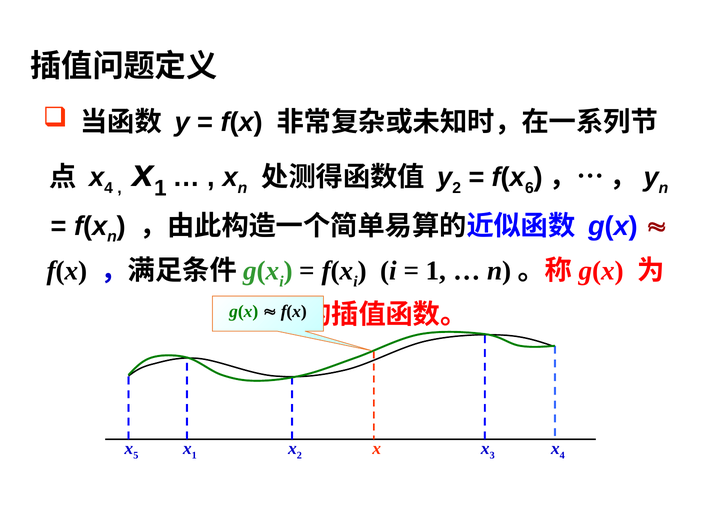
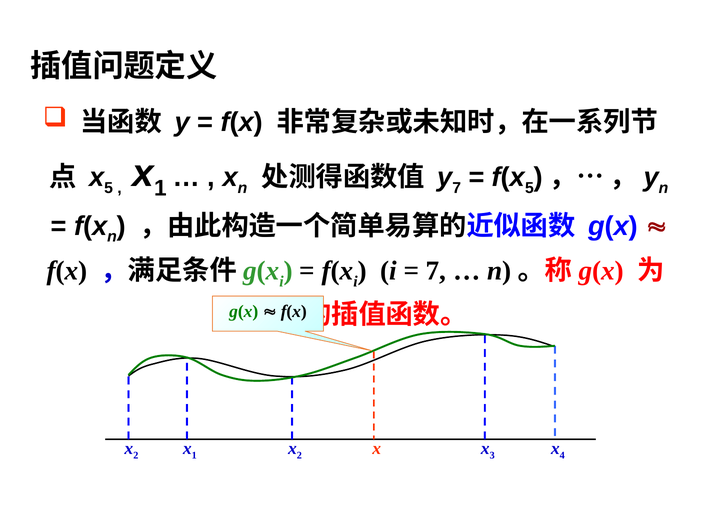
4 at (109, 188): 4 -> 5
y 2: 2 -> 7
f(x 6: 6 -> 5
1 at (436, 271): 1 -> 7
5 at (136, 455): 5 -> 2
